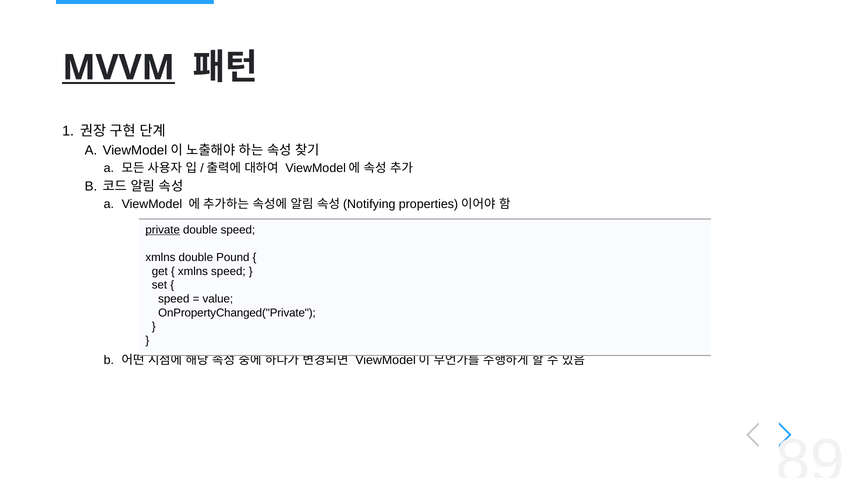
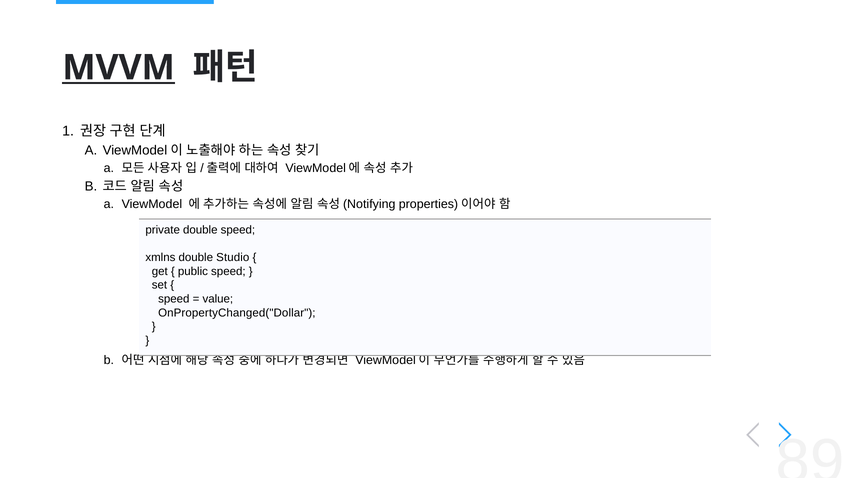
private underline: present -> none
Pound: Pound -> Studio
xmlns at (193, 271): xmlns -> public
OnPropertyChanged("Private: OnPropertyChanged("Private -> OnPropertyChanged("Dollar
